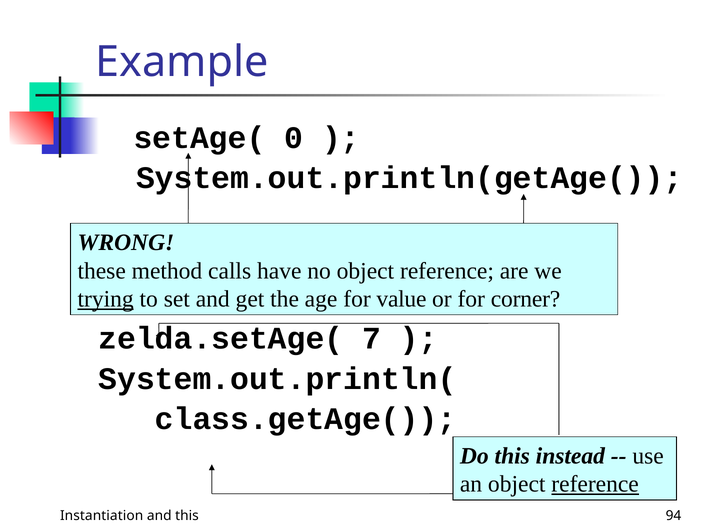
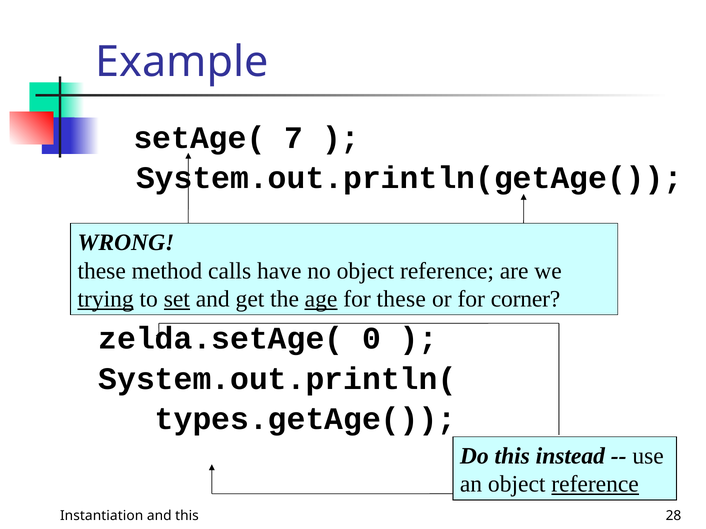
0: 0 -> 7
set underline: none -> present
age underline: none -> present
for value: value -> these
7: 7 -> 0
class.getAge(: class.getAge( -> types.getAge(
94: 94 -> 28
